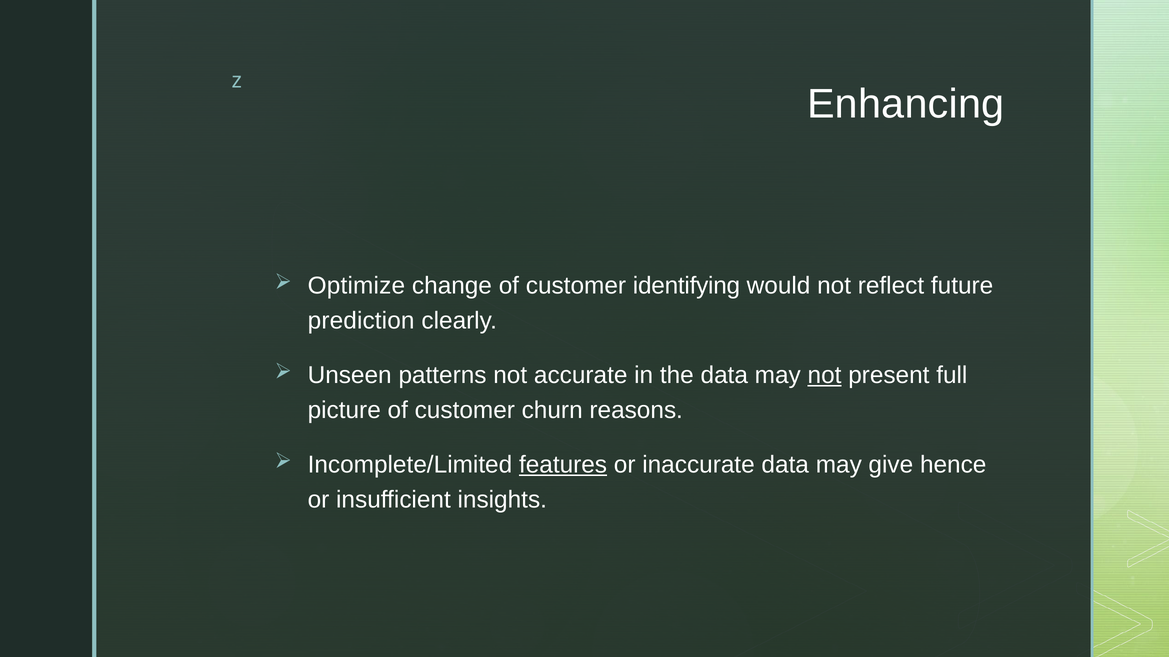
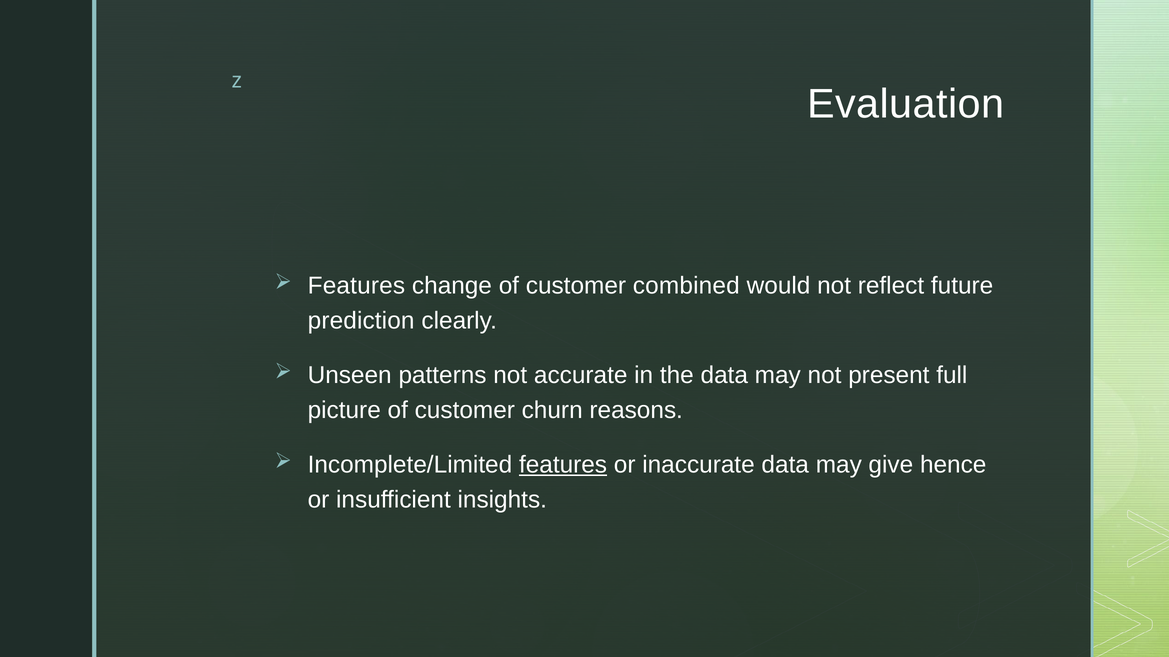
Enhancing: Enhancing -> Evaluation
Optimize at (356, 286): Optimize -> Features
identifying: identifying -> combined
not at (825, 375) underline: present -> none
